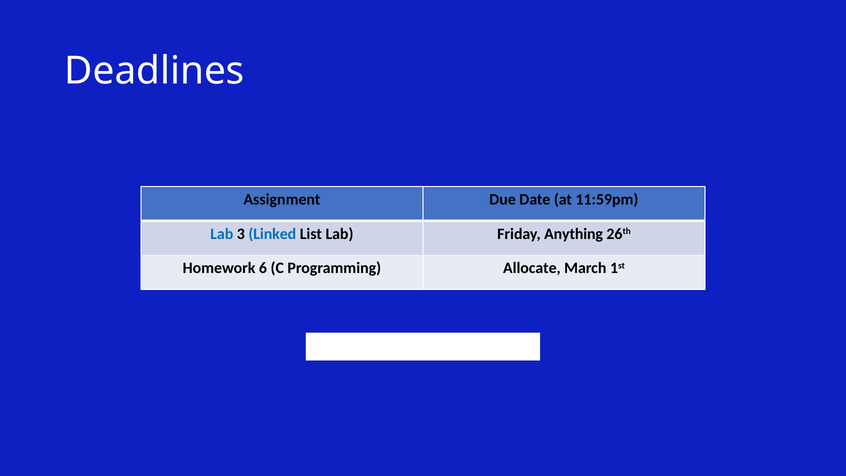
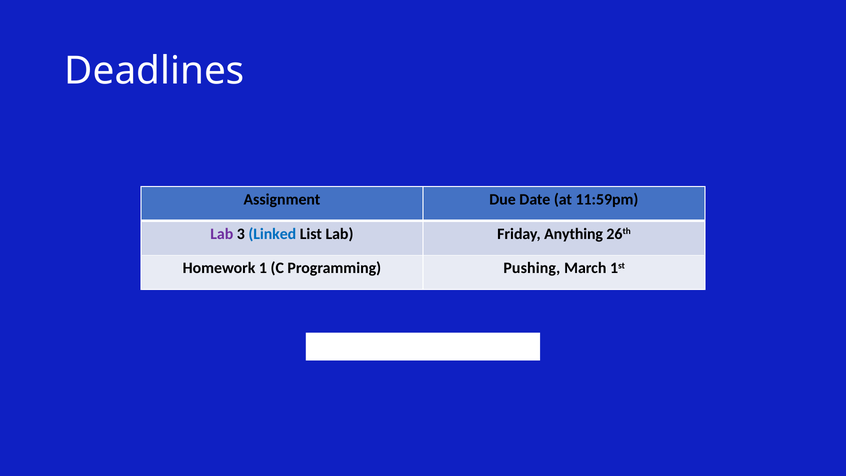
Lab at (222, 234) colour: blue -> purple
6: 6 -> 1
Allocate: Allocate -> Pushing
